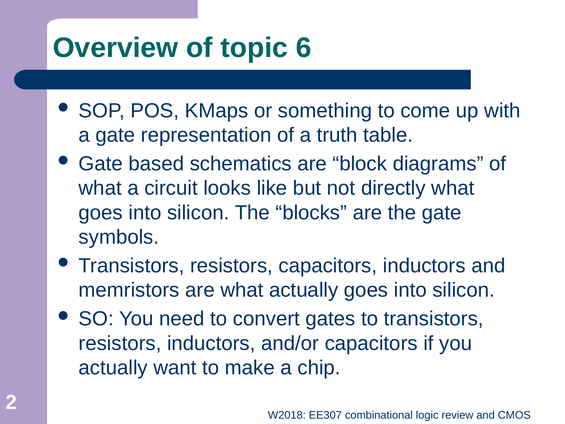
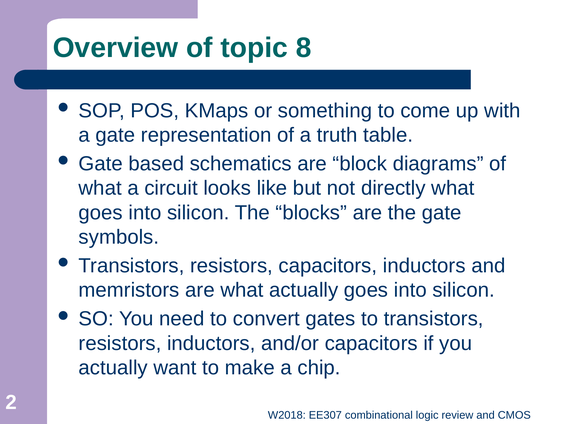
6: 6 -> 8
